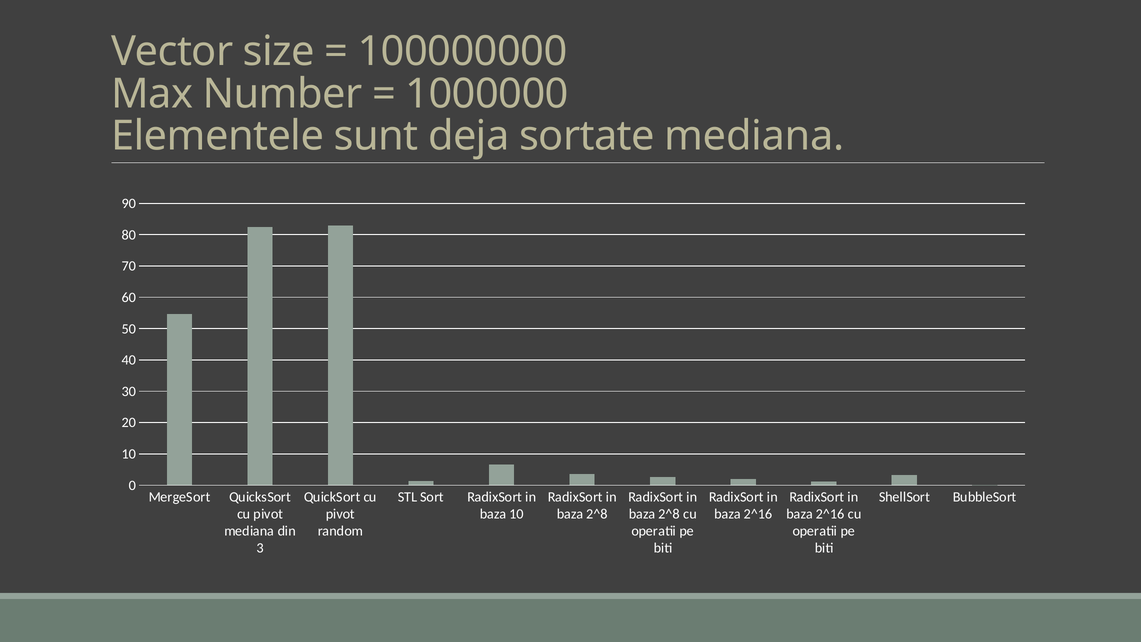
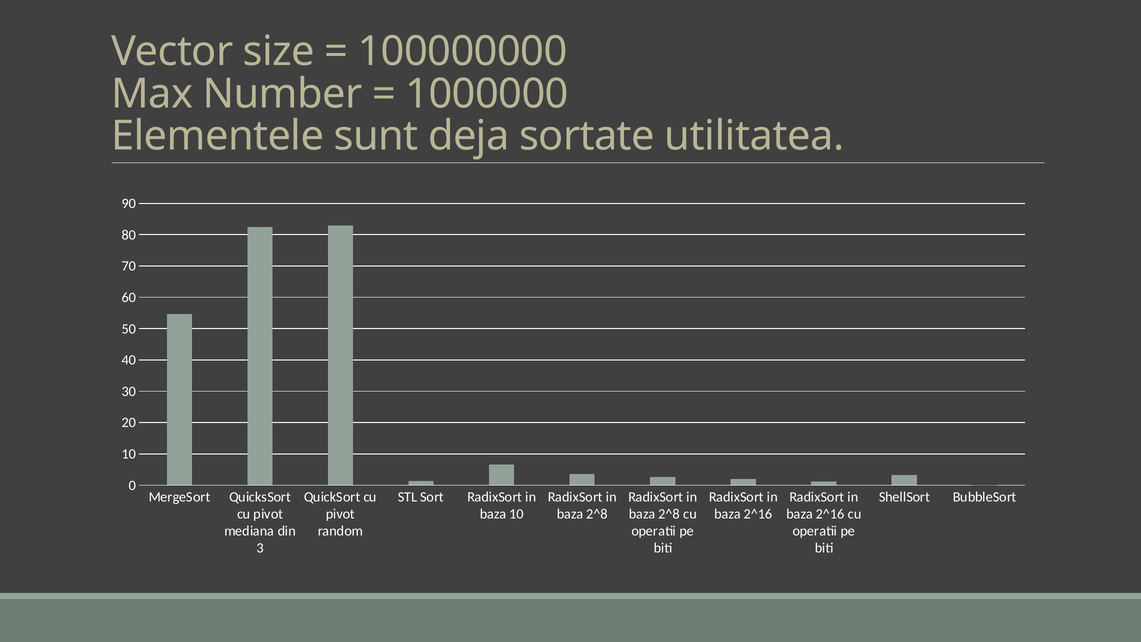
sortate mediana: mediana -> utilitatea
